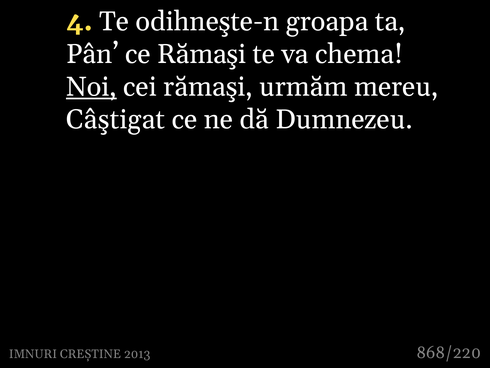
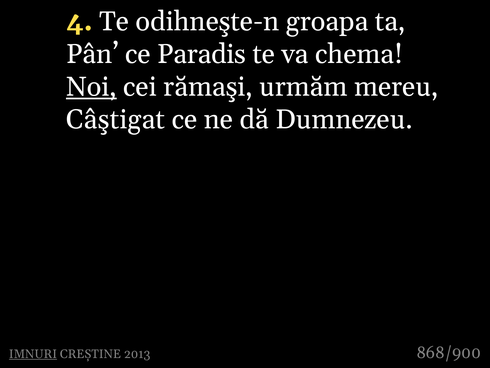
ce Rămaşi: Rămaşi -> Paradis
IMNURI underline: none -> present
868/220: 868/220 -> 868/900
